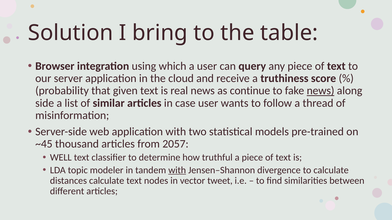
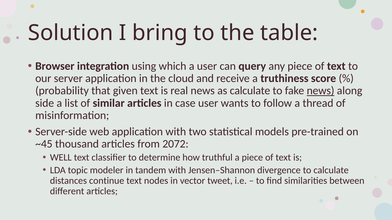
as continue: continue -> calculate
2057: 2057 -> 2072
with at (177, 170) underline: present -> none
distances calculate: calculate -> continue
